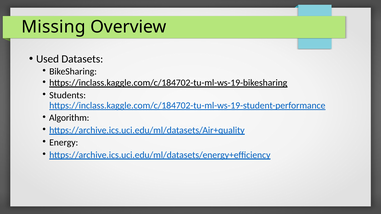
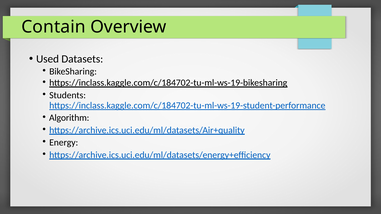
Missing: Missing -> Contain
